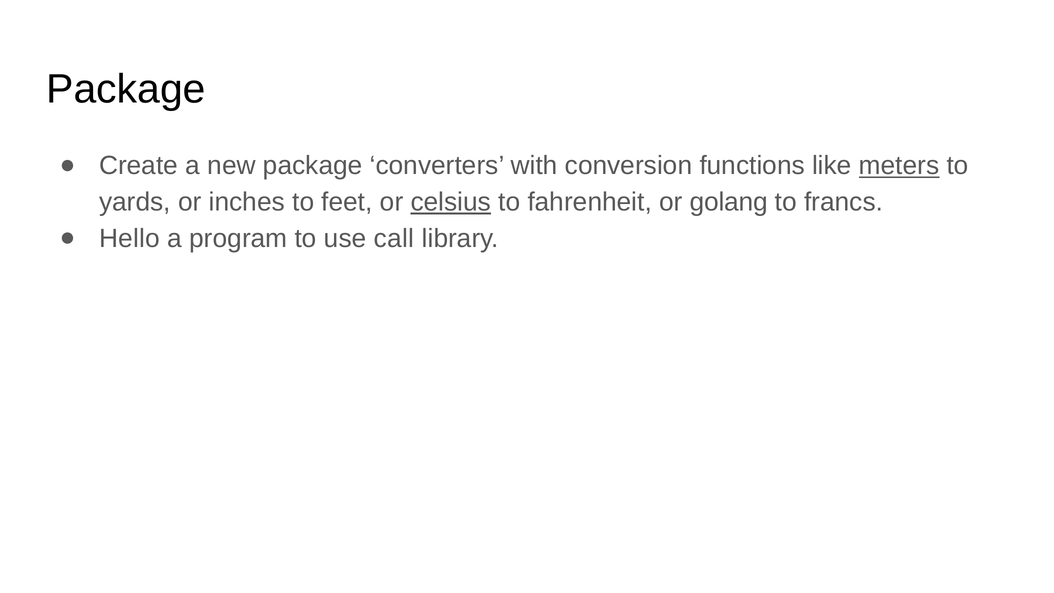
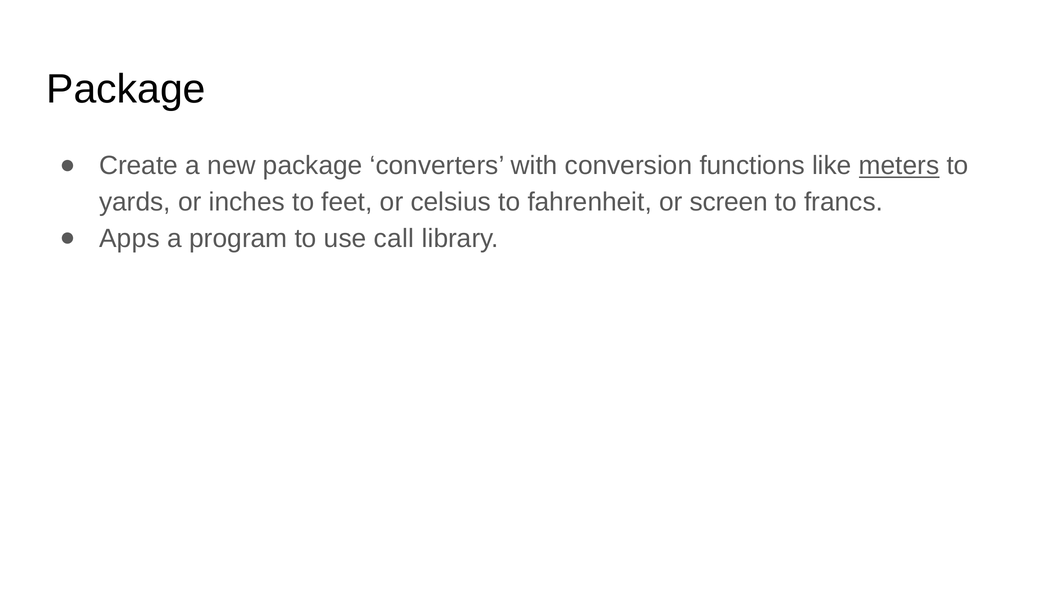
celsius underline: present -> none
golang: golang -> screen
Hello: Hello -> Apps
